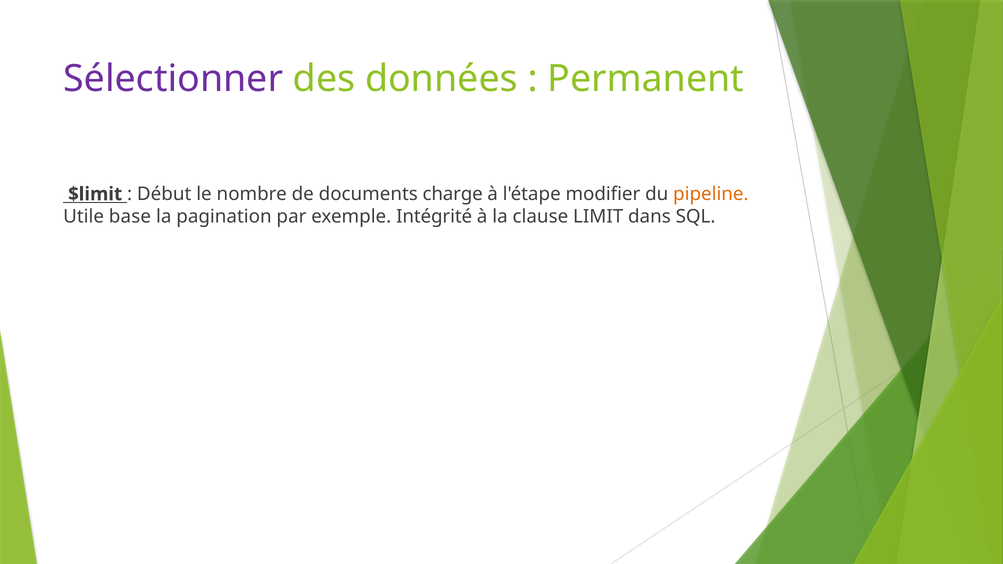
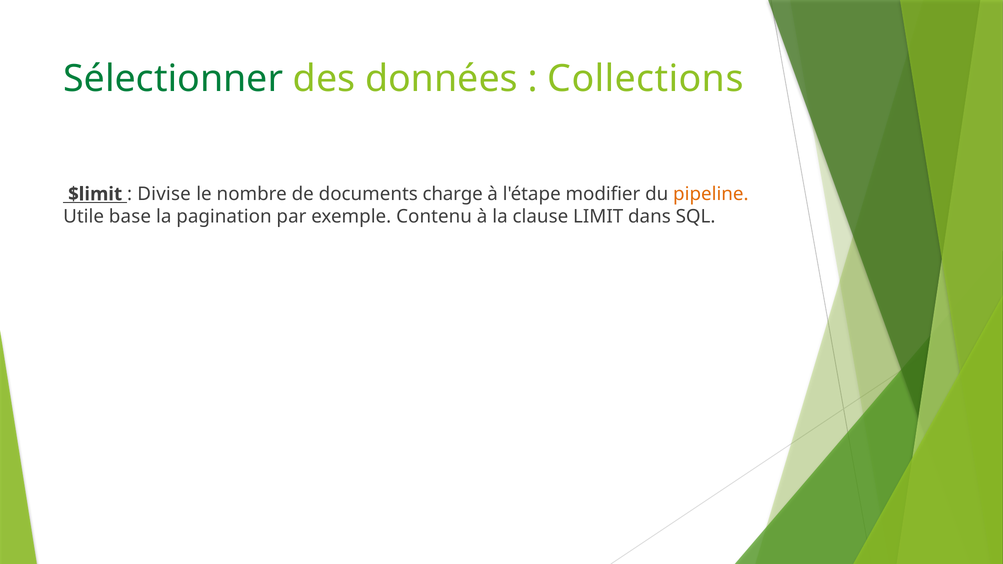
Sélectionner colour: purple -> green
Permanent: Permanent -> Collections
Début: Début -> Divise
Intégrité: Intégrité -> Contenu
